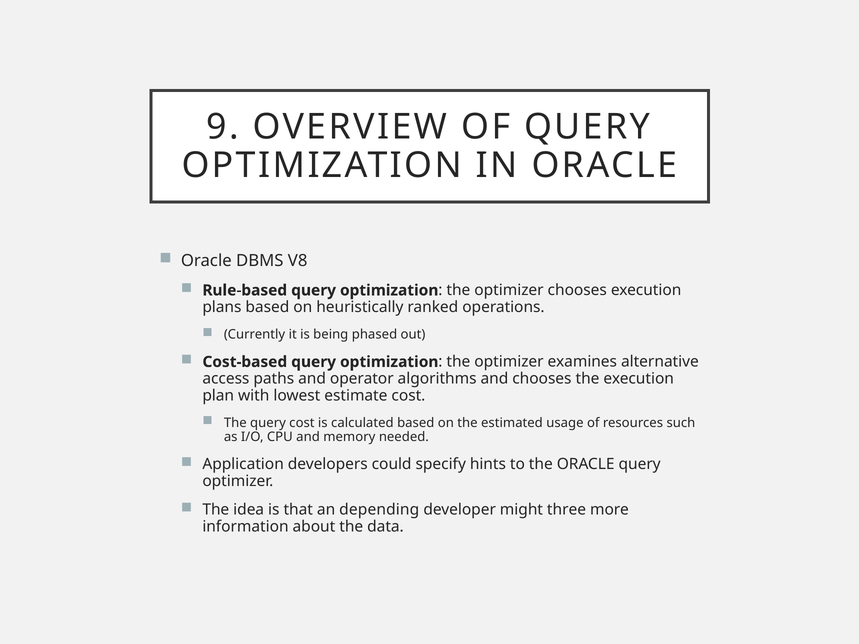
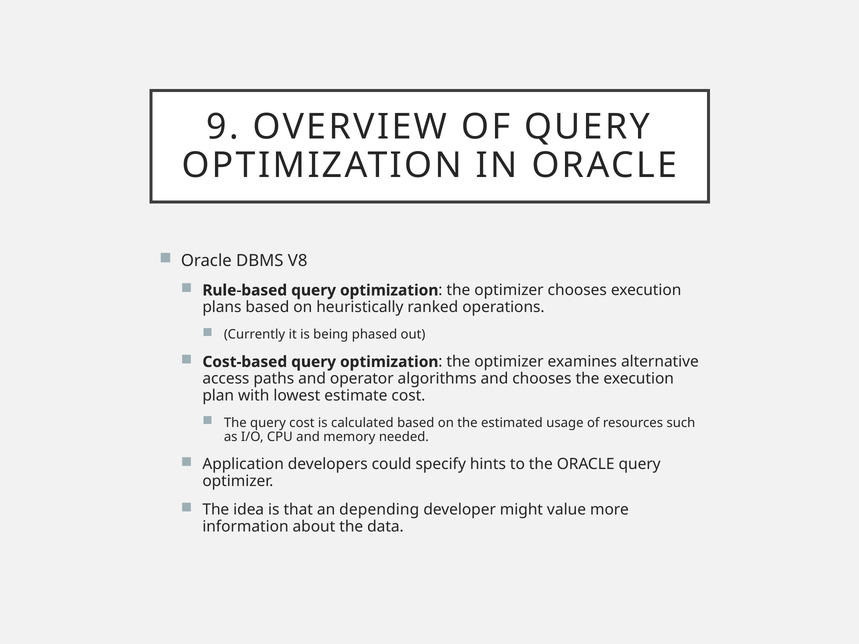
three: three -> value
